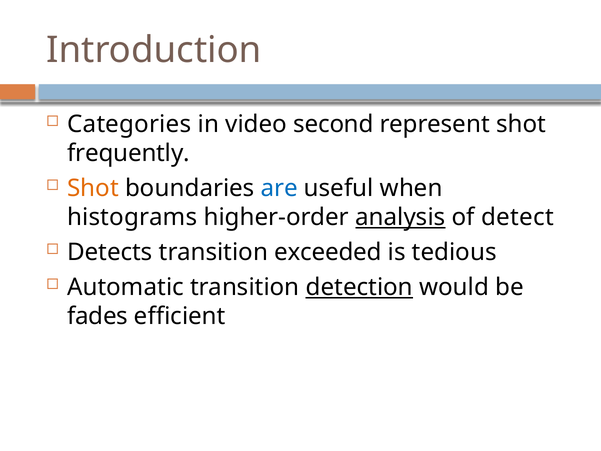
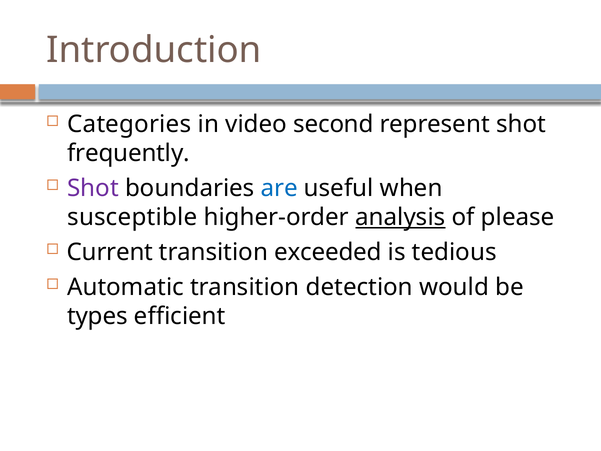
Shot at (93, 188) colour: orange -> purple
histograms: histograms -> susceptible
detect: detect -> please
Detects: Detects -> Current
detection underline: present -> none
fades: fades -> types
